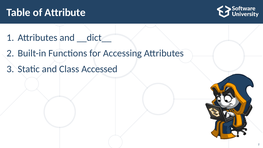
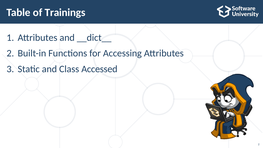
Attribute: Attribute -> Trainings
